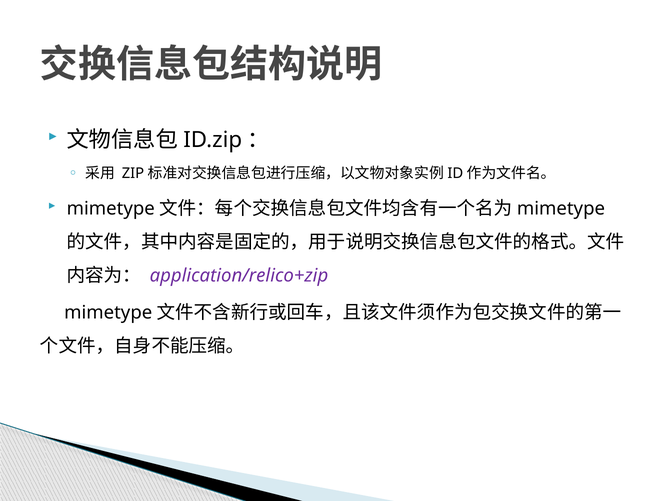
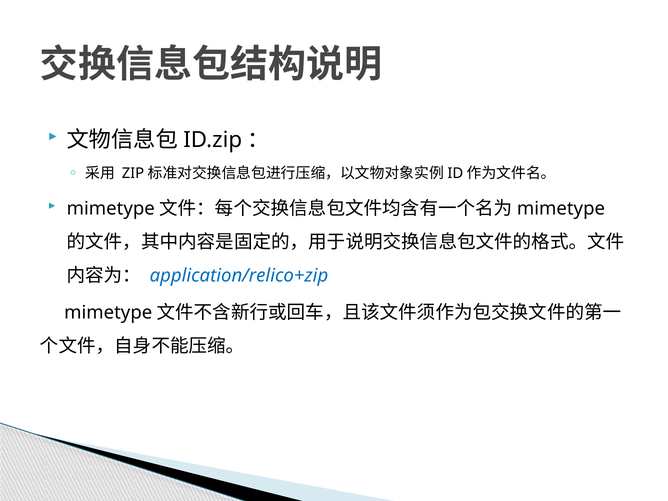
application/relico+zip colour: purple -> blue
